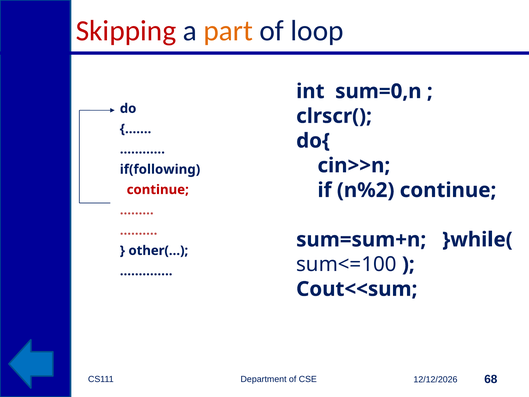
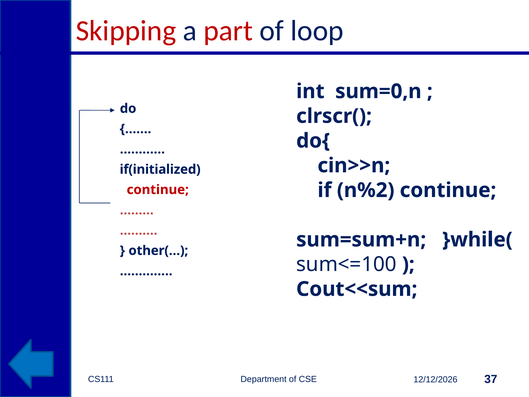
part colour: orange -> red
if(following: if(following -> if(initialized
68: 68 -> 37
